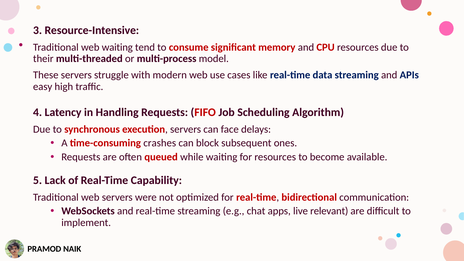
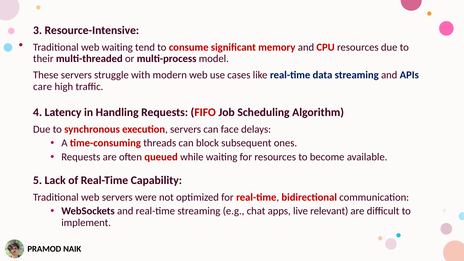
easy: easy -> care
crashes: crashes -> threads
